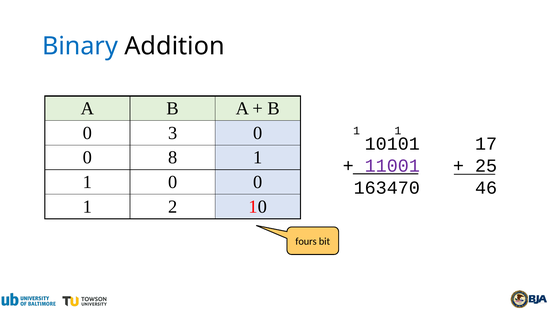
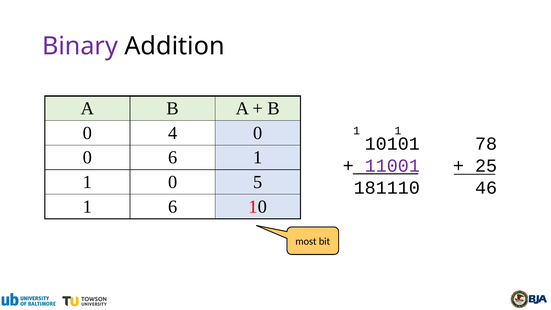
Binary colour: blue -> purple
3: 3 -> 4
17: 17 -> 78
0 8: 8 -> 6
1 0 0: 0 -> 5
163470: 163470 -> 181110
1 2: 2 -> 6
fours: fours -> most
